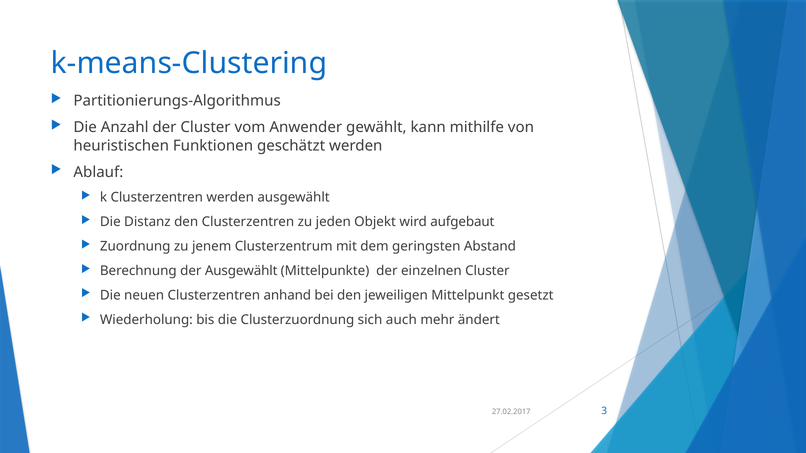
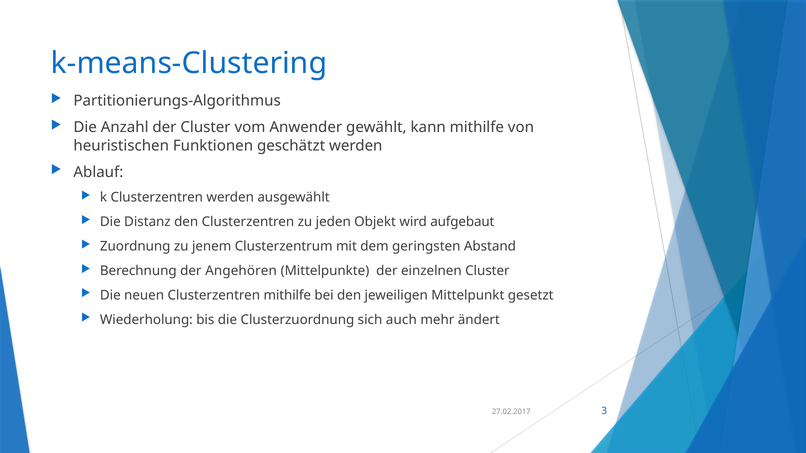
der Ausgewählt: Ausgewählt -> Angehören
Clusterzentren anhand: anhand -> mithilfe
